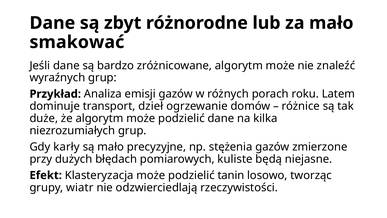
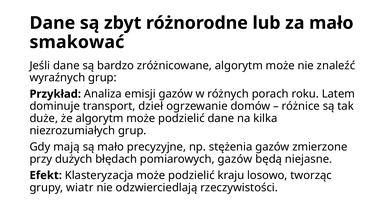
karły: karły -> mają
pomiarowych kuliste: kuliste -> gazów
tanin: tanin -> kraju
